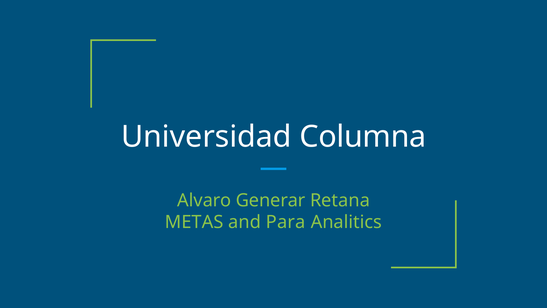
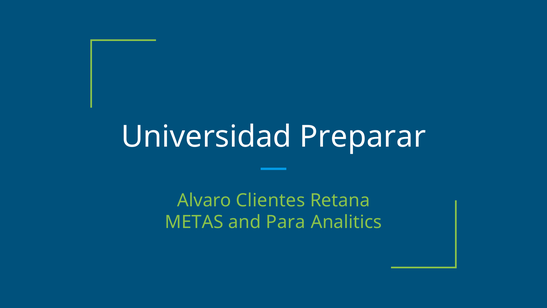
Columna: Columna -> Preparar
Generar: Generar -> Clientes
